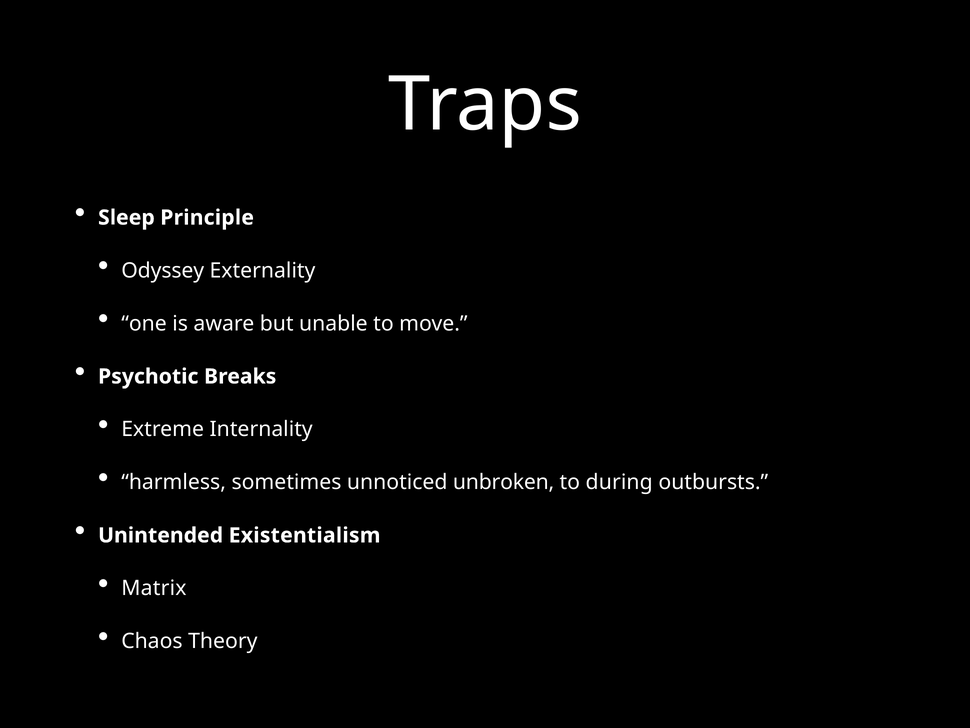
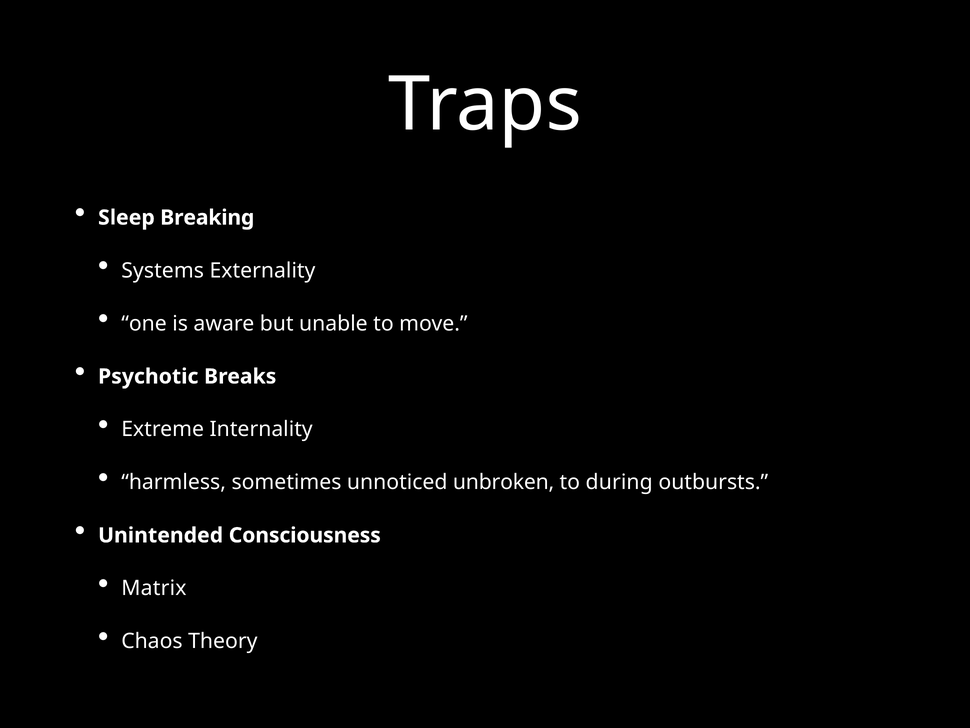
Principle: Principle -> Breaking
Odyssey: Odyssey -> Systems
Existentialism: Existentialism -> Consciousness
